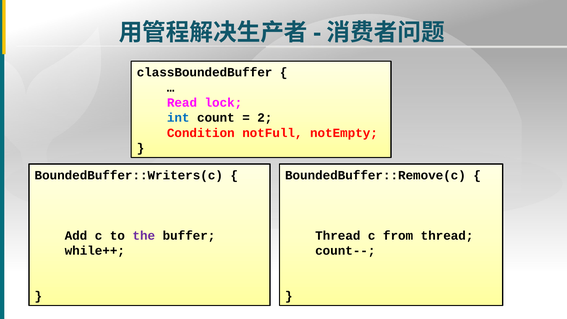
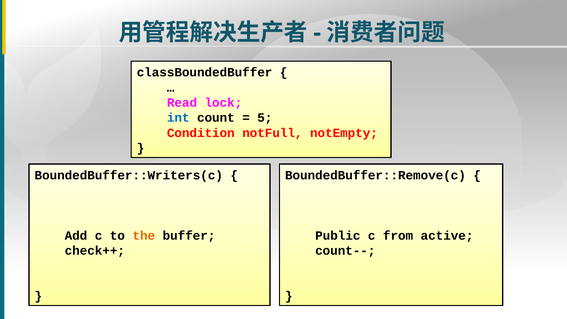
2: 2 -> 5
the colour: purple -> orange
Thread at (338, 236): Thread -> Public
from thread: thread -> active
while++: while++ -> check++
